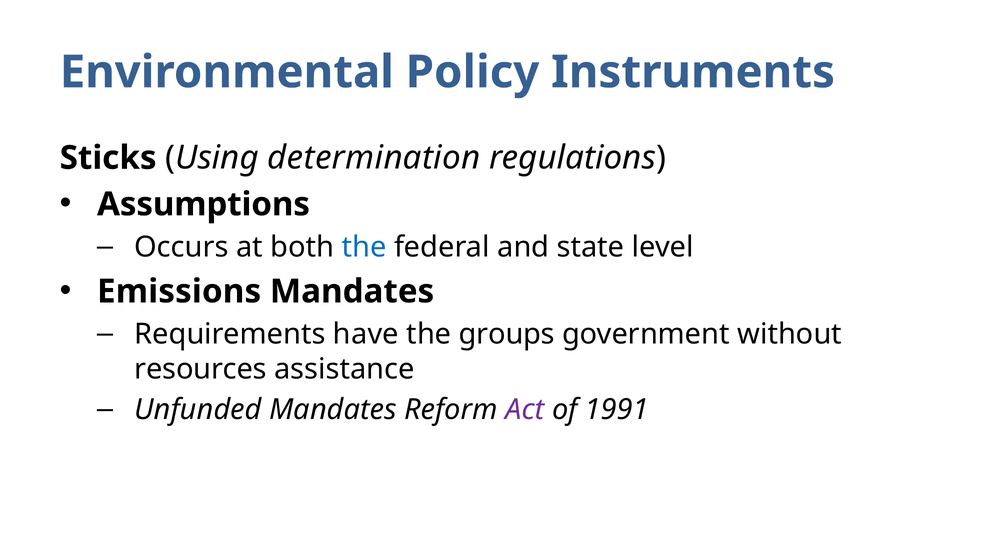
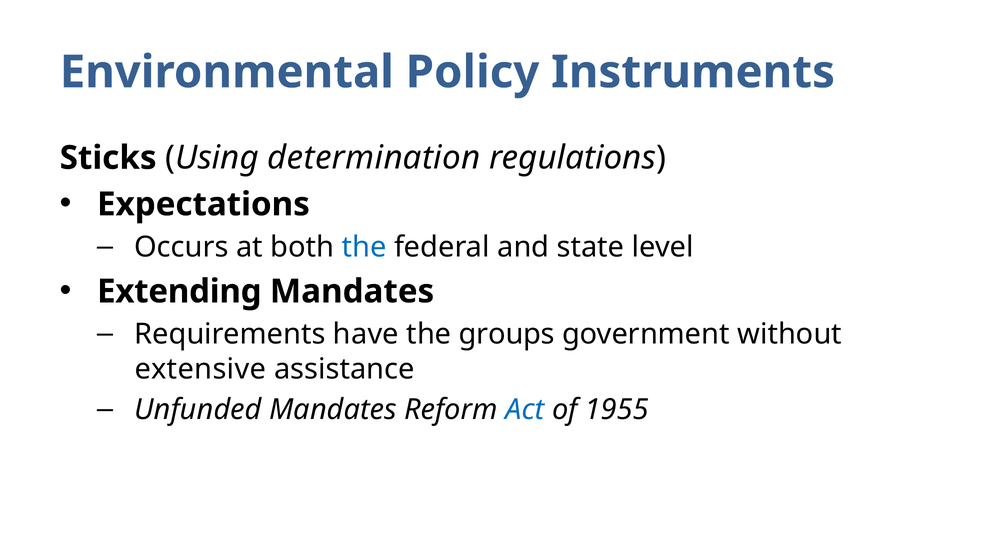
Assumptions: Assumptions -> Expectations
Emissions: Emissions -> Extending
resources: resources -> extensive
Act colour: purple -> blue
1991: 1991 -> 1955
